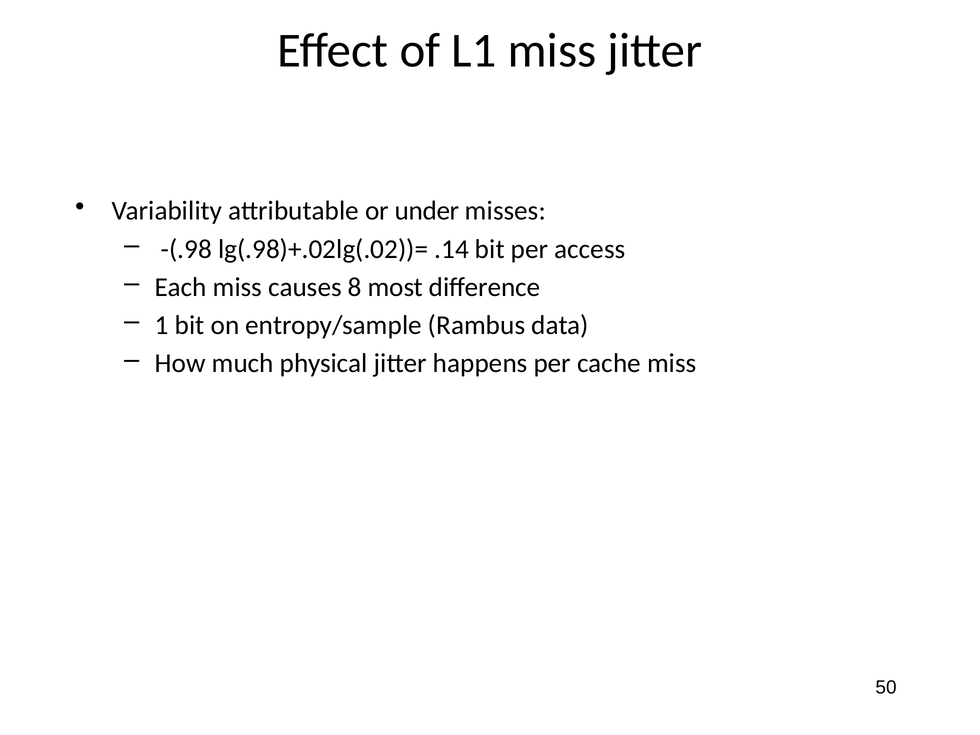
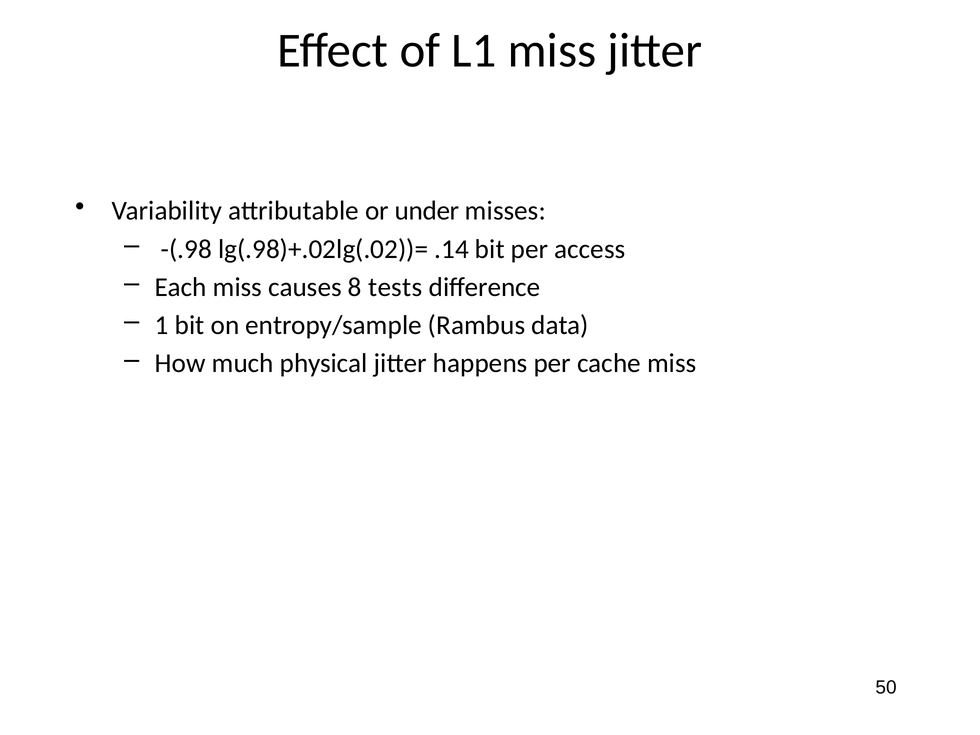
most: most -> tests
